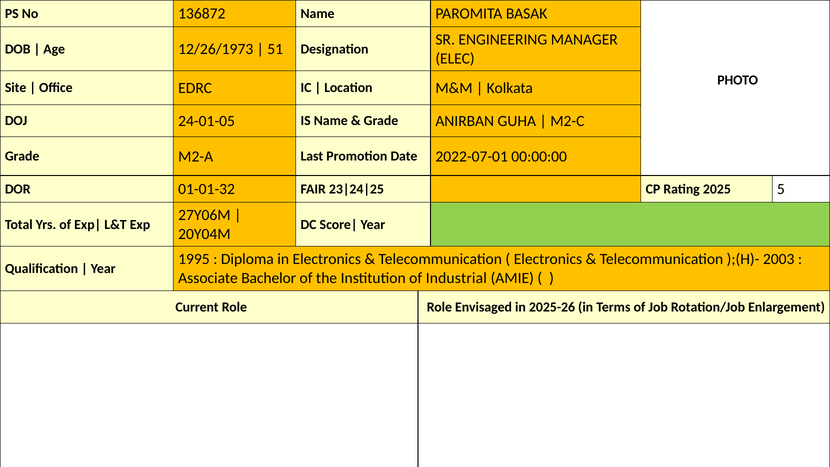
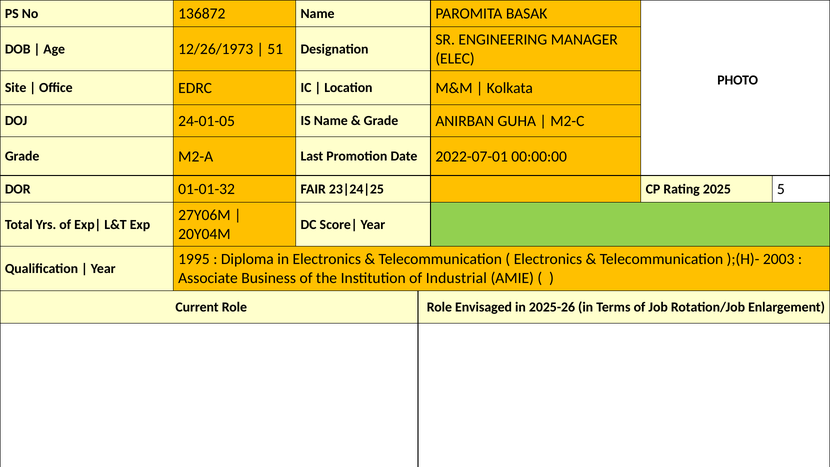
Bachelor: Bachelor -> Business
